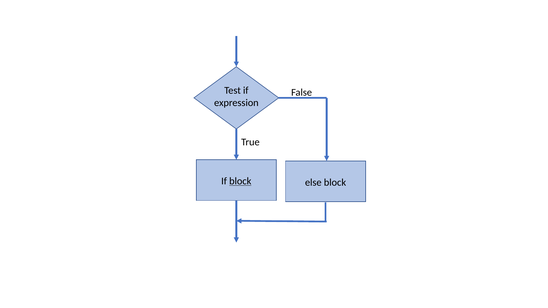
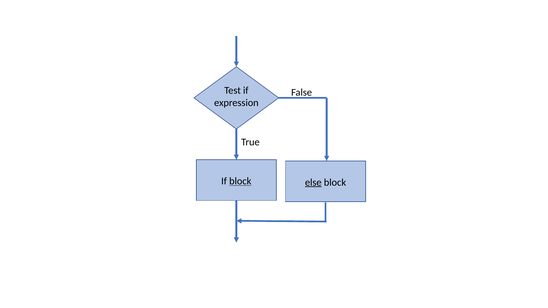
else underline: none -> present
